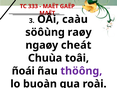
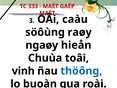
cheát: cheát -> hieån
ñoái: ñoái -> vinh
thöông colour: purple -> blue
